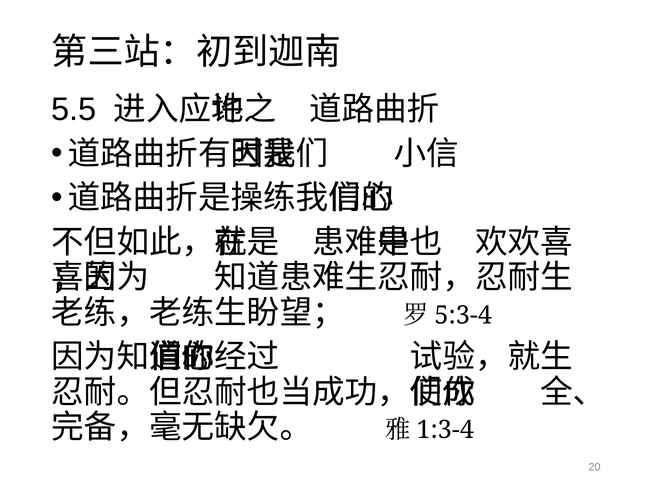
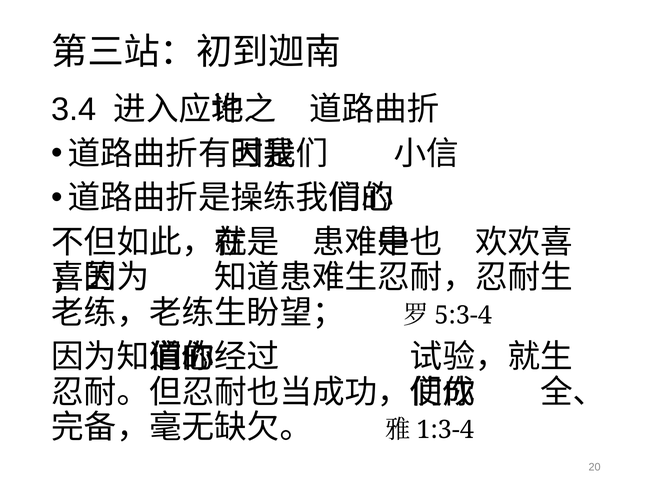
5.5: 5.5 -> 3.4
